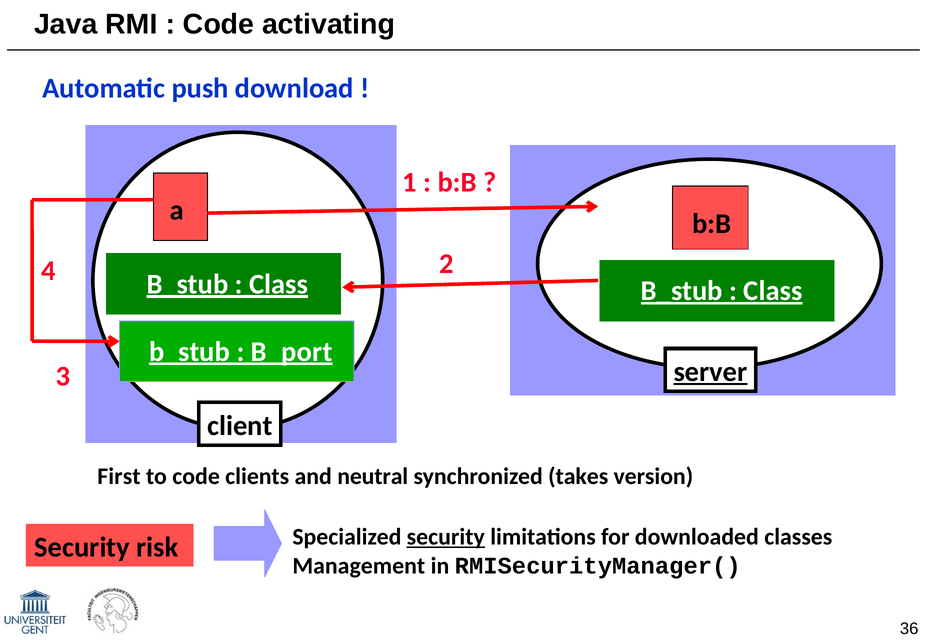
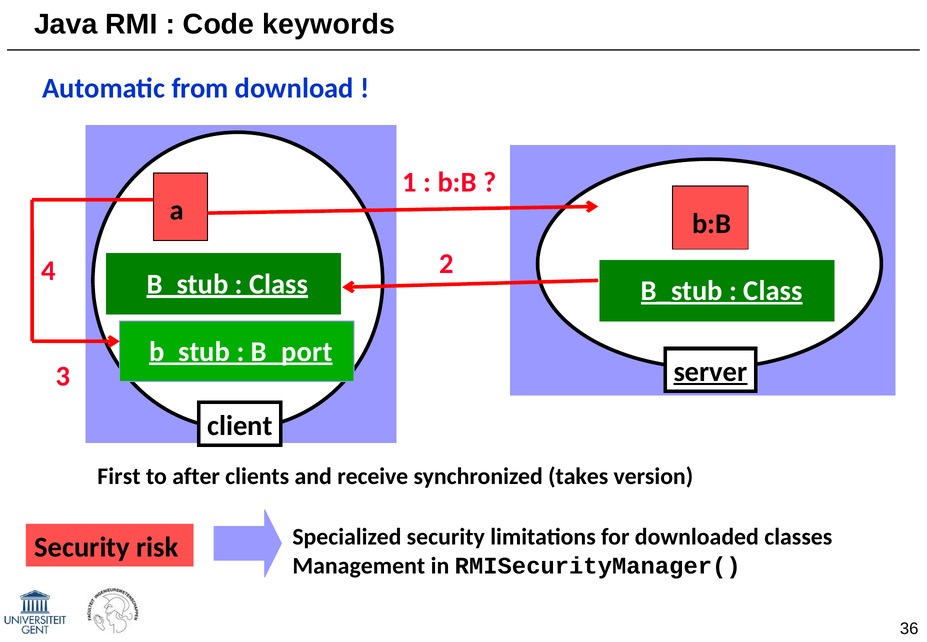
activating: activating -> keywords
push: push -> from
to code: code -> after
neutral: neutral -> receive
security at (446, 537) underline: present -> none
